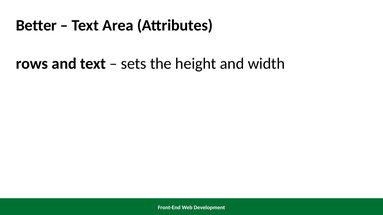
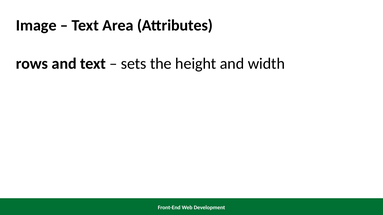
Better: Better -> Image
